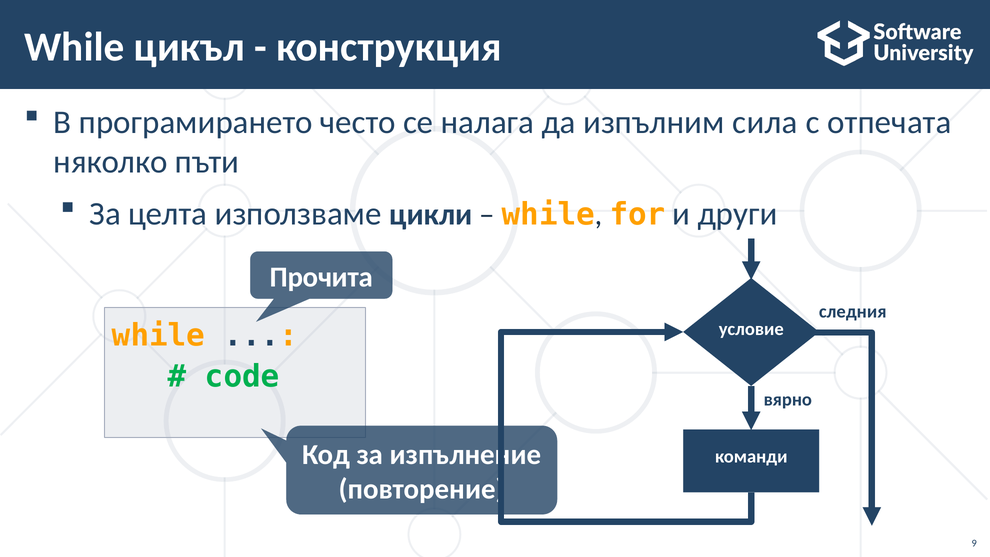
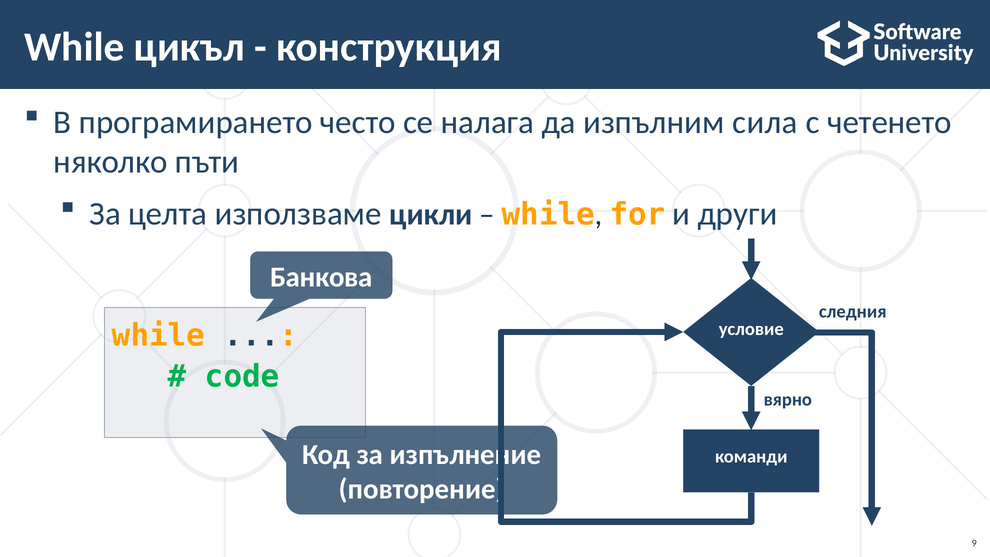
отпечата: отпечата -> четенето
Прочита: Прочита -> Банкова
